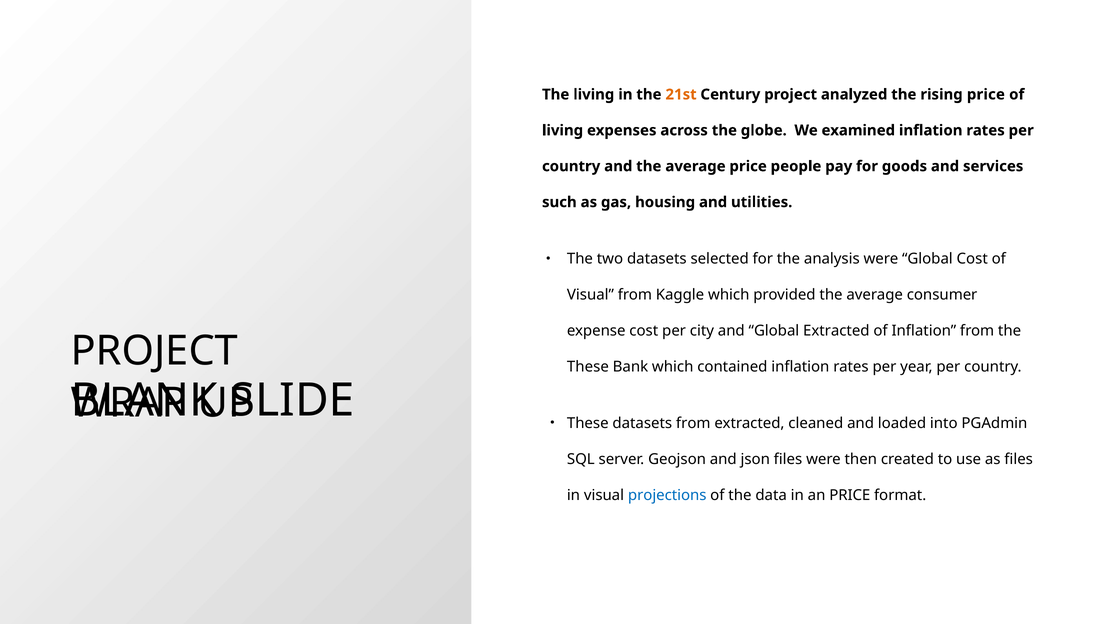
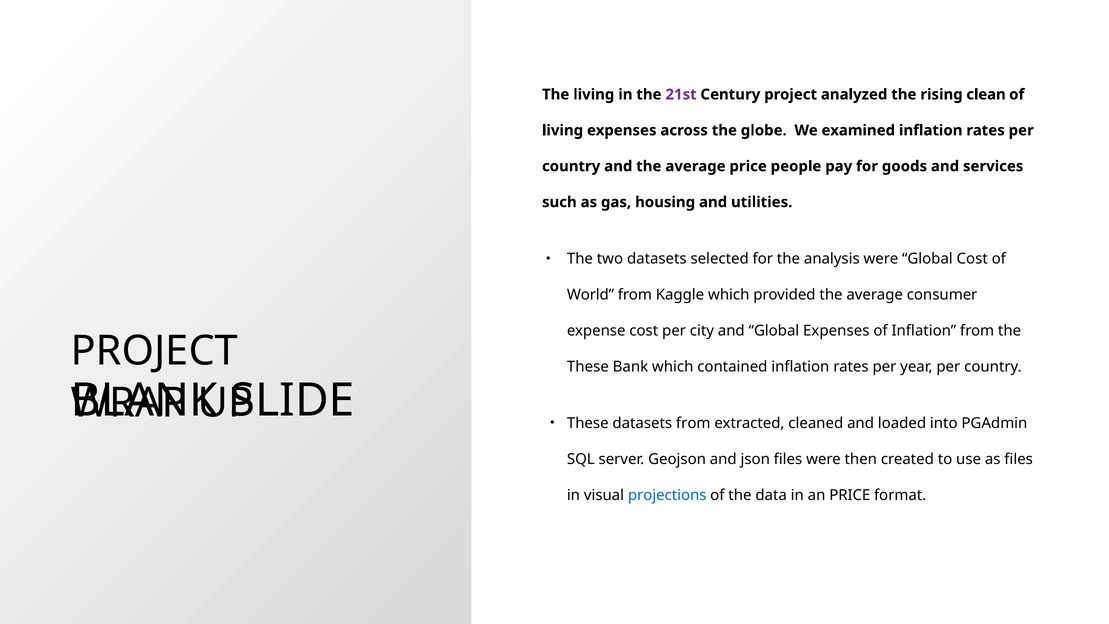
21st colour: orange -> purple
rising price: price -> clean
Visual at (590, 295): Visual -> World
Global Extracted: Extracted -> Expenses
